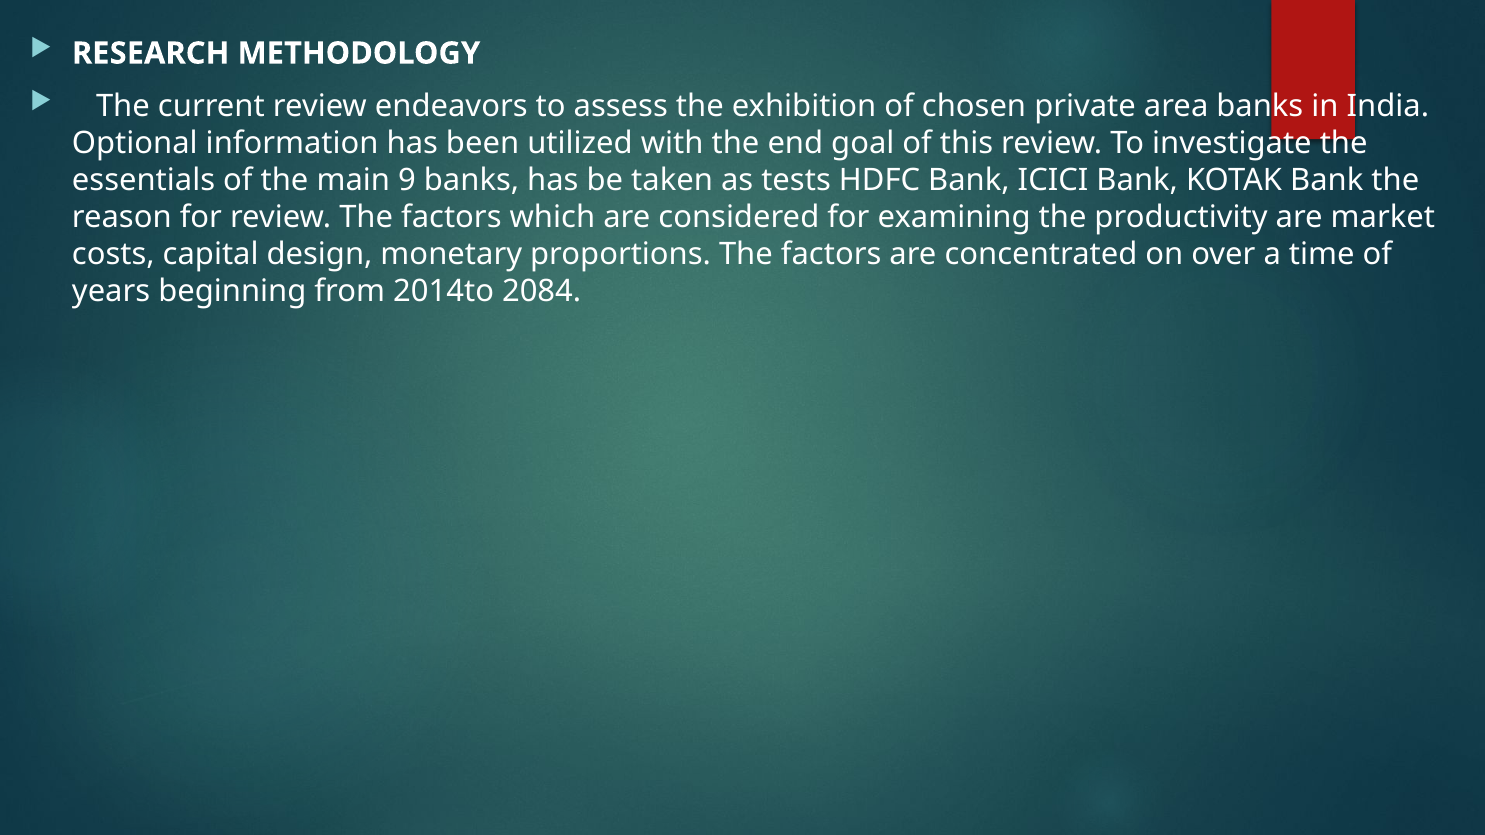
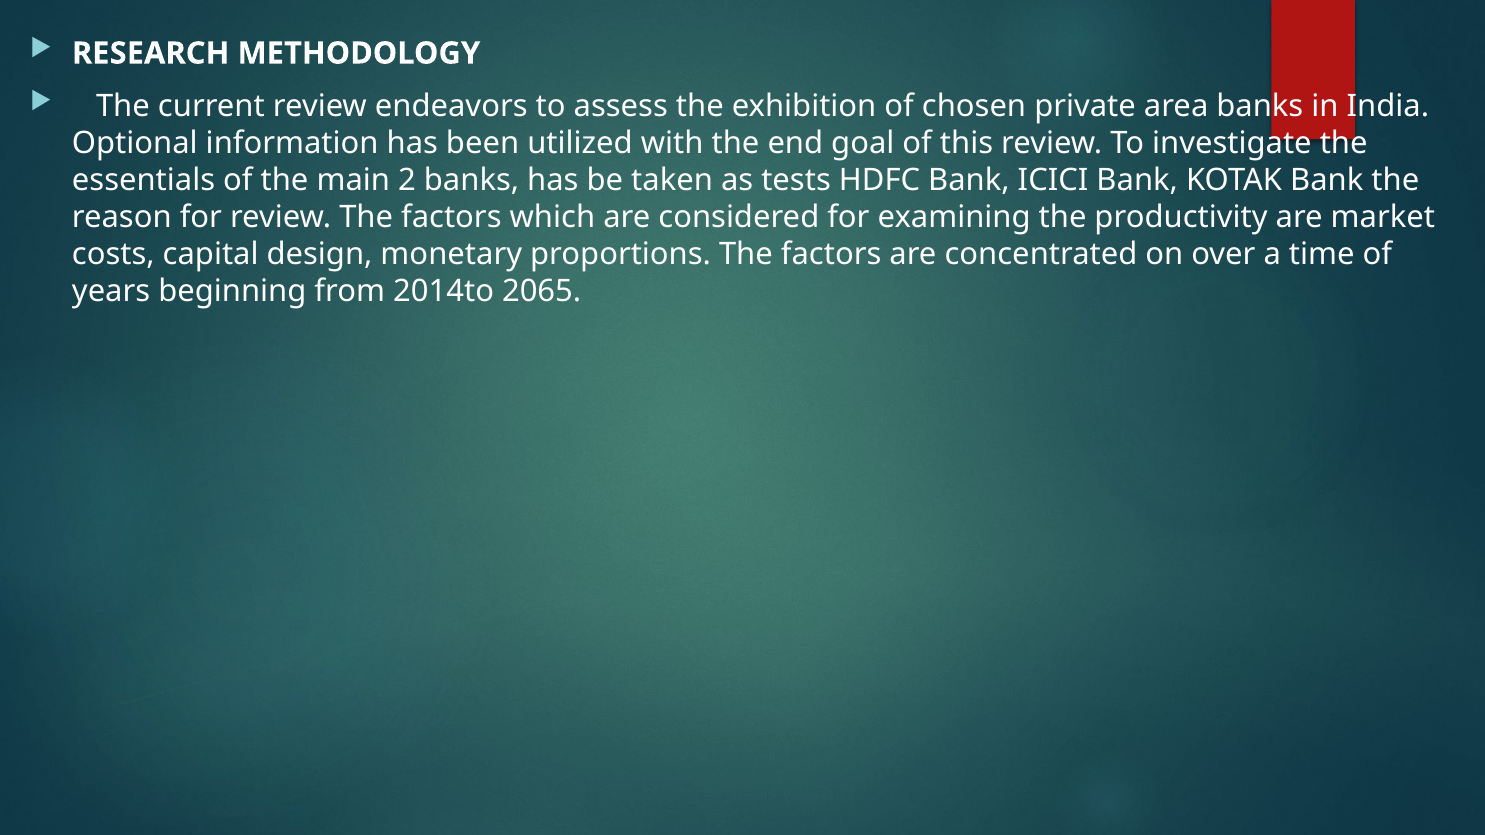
9: 9 -> 2
2084: 2084 -> 2065
